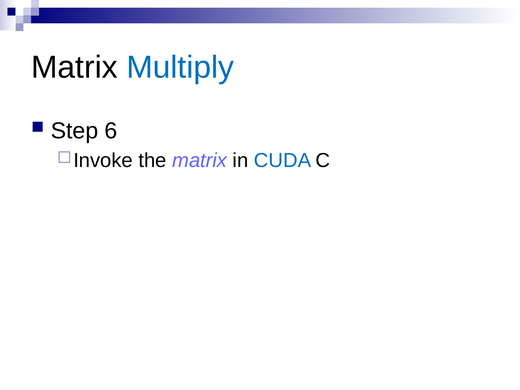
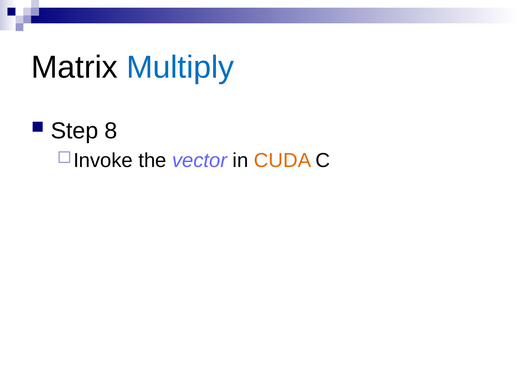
6: 6 -> 8
the matrix: matrix -> vector
CUDA colour: blue -> orange
